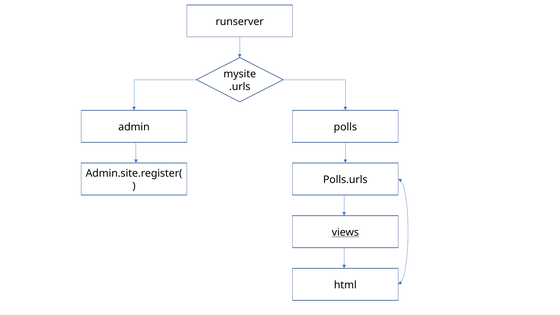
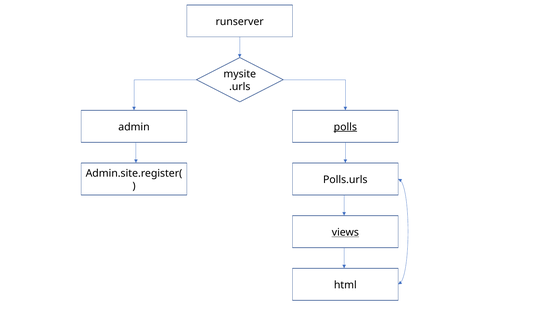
polls underline: none -> present
